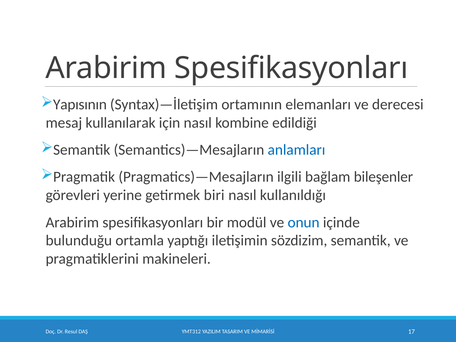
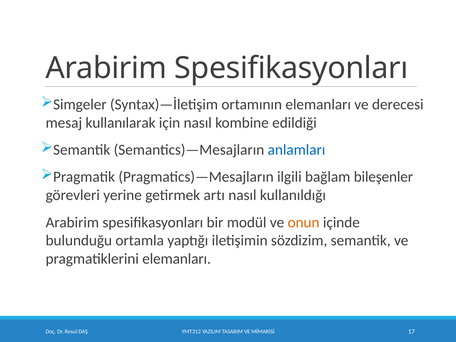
Yapısının: Yapısının -> Simgeler
biri: biri -> artı
onun colour: blue -> orange
pragmatiklerini makineleri: makineleri -> elemanları
